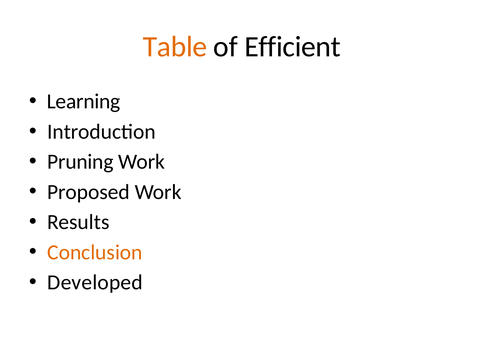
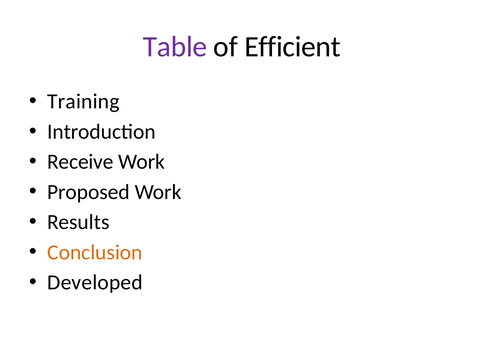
Table colour: orange -> purple
Learning: Learning -> Training
Pruning: Pruning -> Receive
